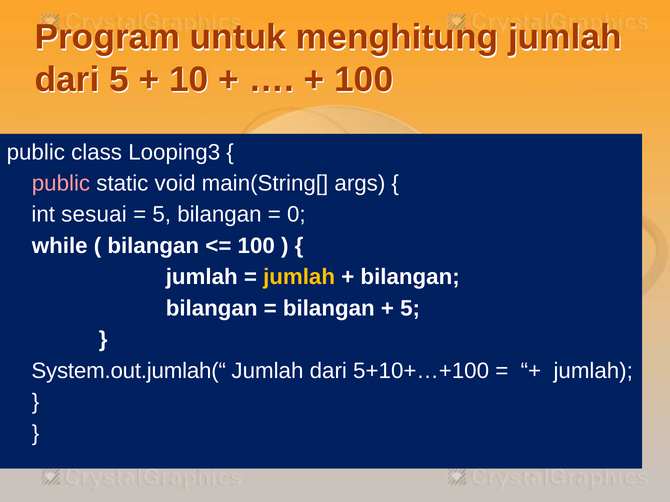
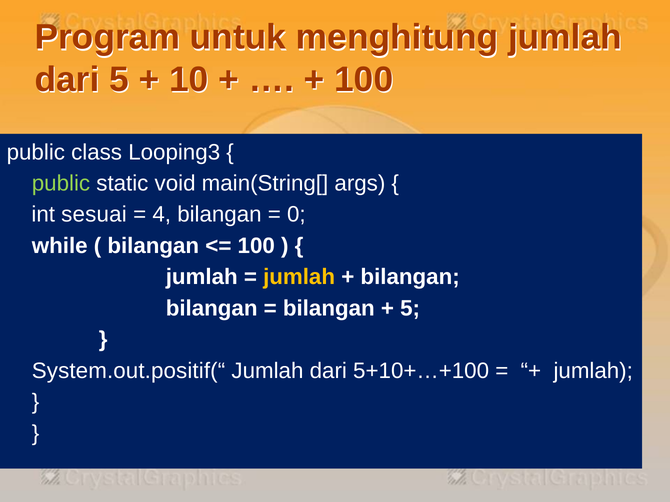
public at (61, 184) colour: pink -> light green
5 at (162, 215): 5 -> 4
System.out.jumlah(“: System.out.jumlah(“ -> System.out.positif(“
